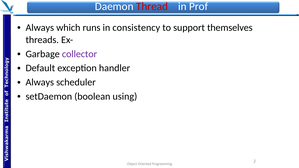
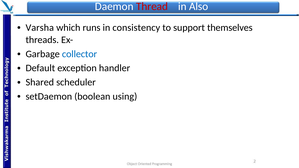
Prof: Prof -> Also
Always at (40, 28): Always -> Varsha
collector colour: purple -> blue
Always at (40, 82): Always -> Shared
